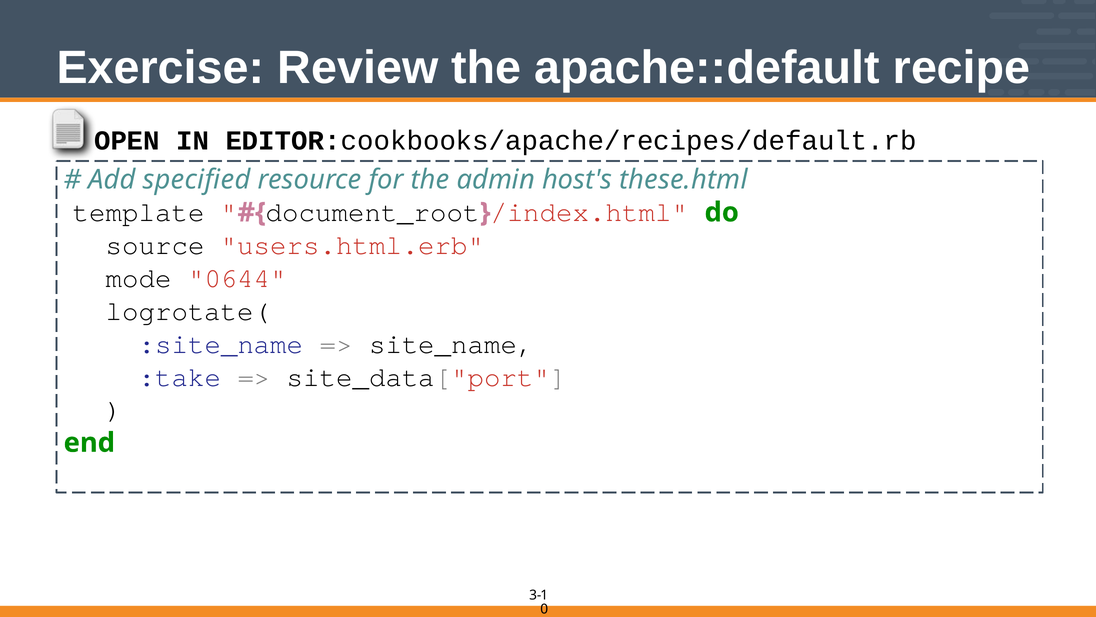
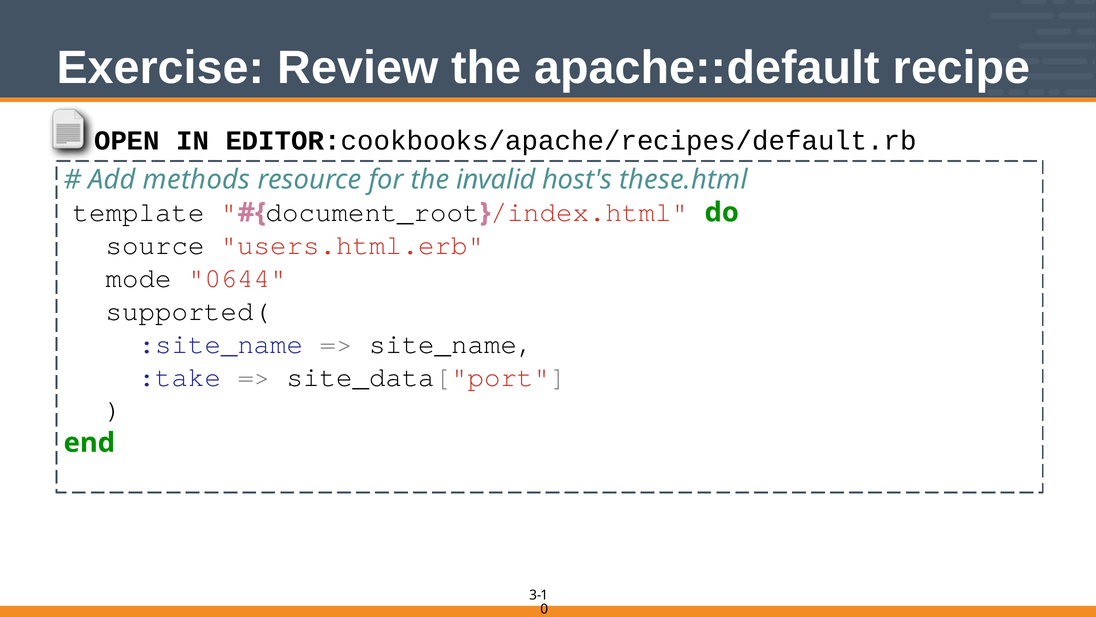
specified: specified -> methods
admin: admin -> invalid
logrotate(: logrotate( -> supported(
